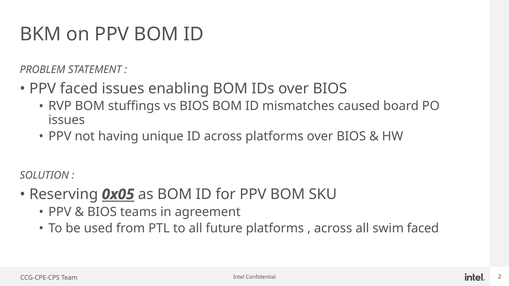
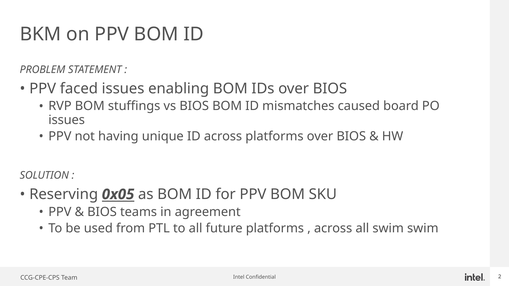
swim faced: faced -> swim
